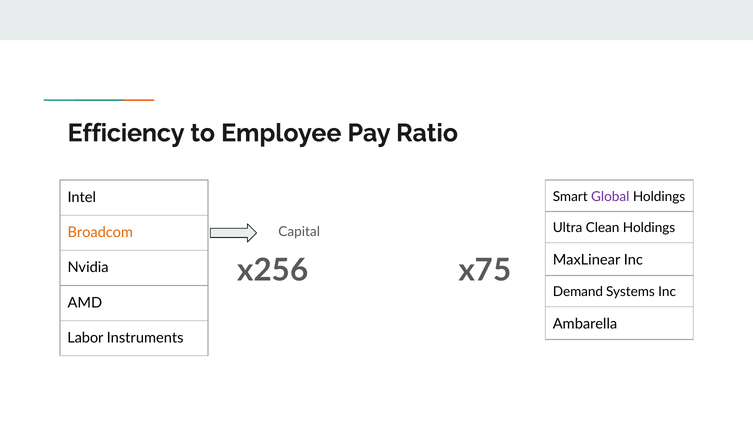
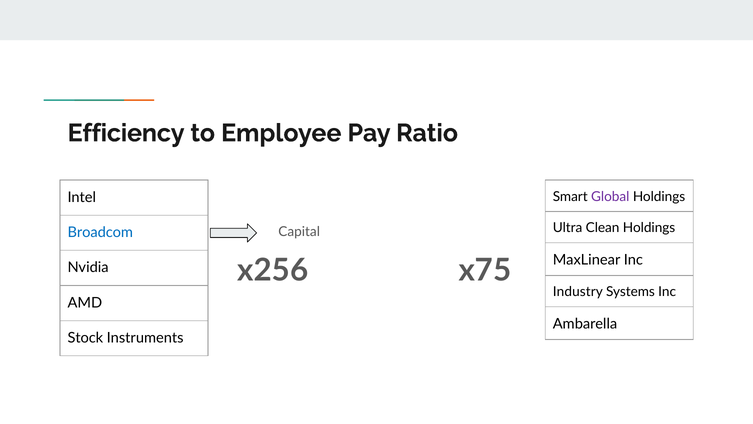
Broadcom colour: orange -> blue
Demand: Demand -> Industry
Labor: Labor -> Stock
